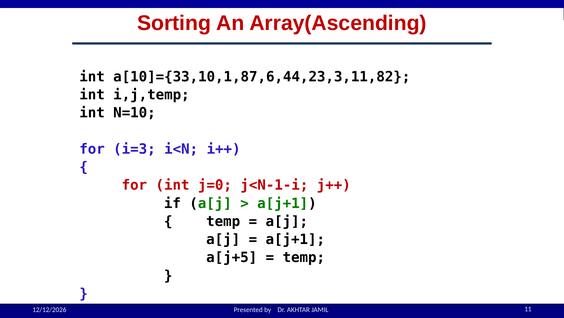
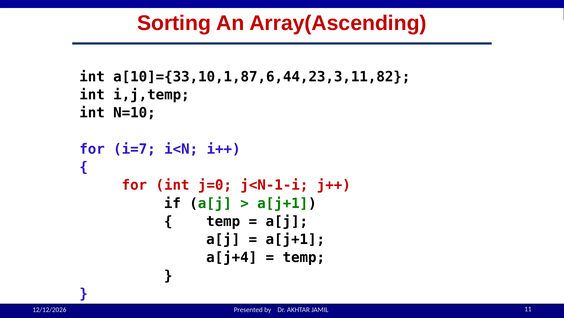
i=3: i=3 -> i=7
a[j+5: a[j+5 -> a[j+4
